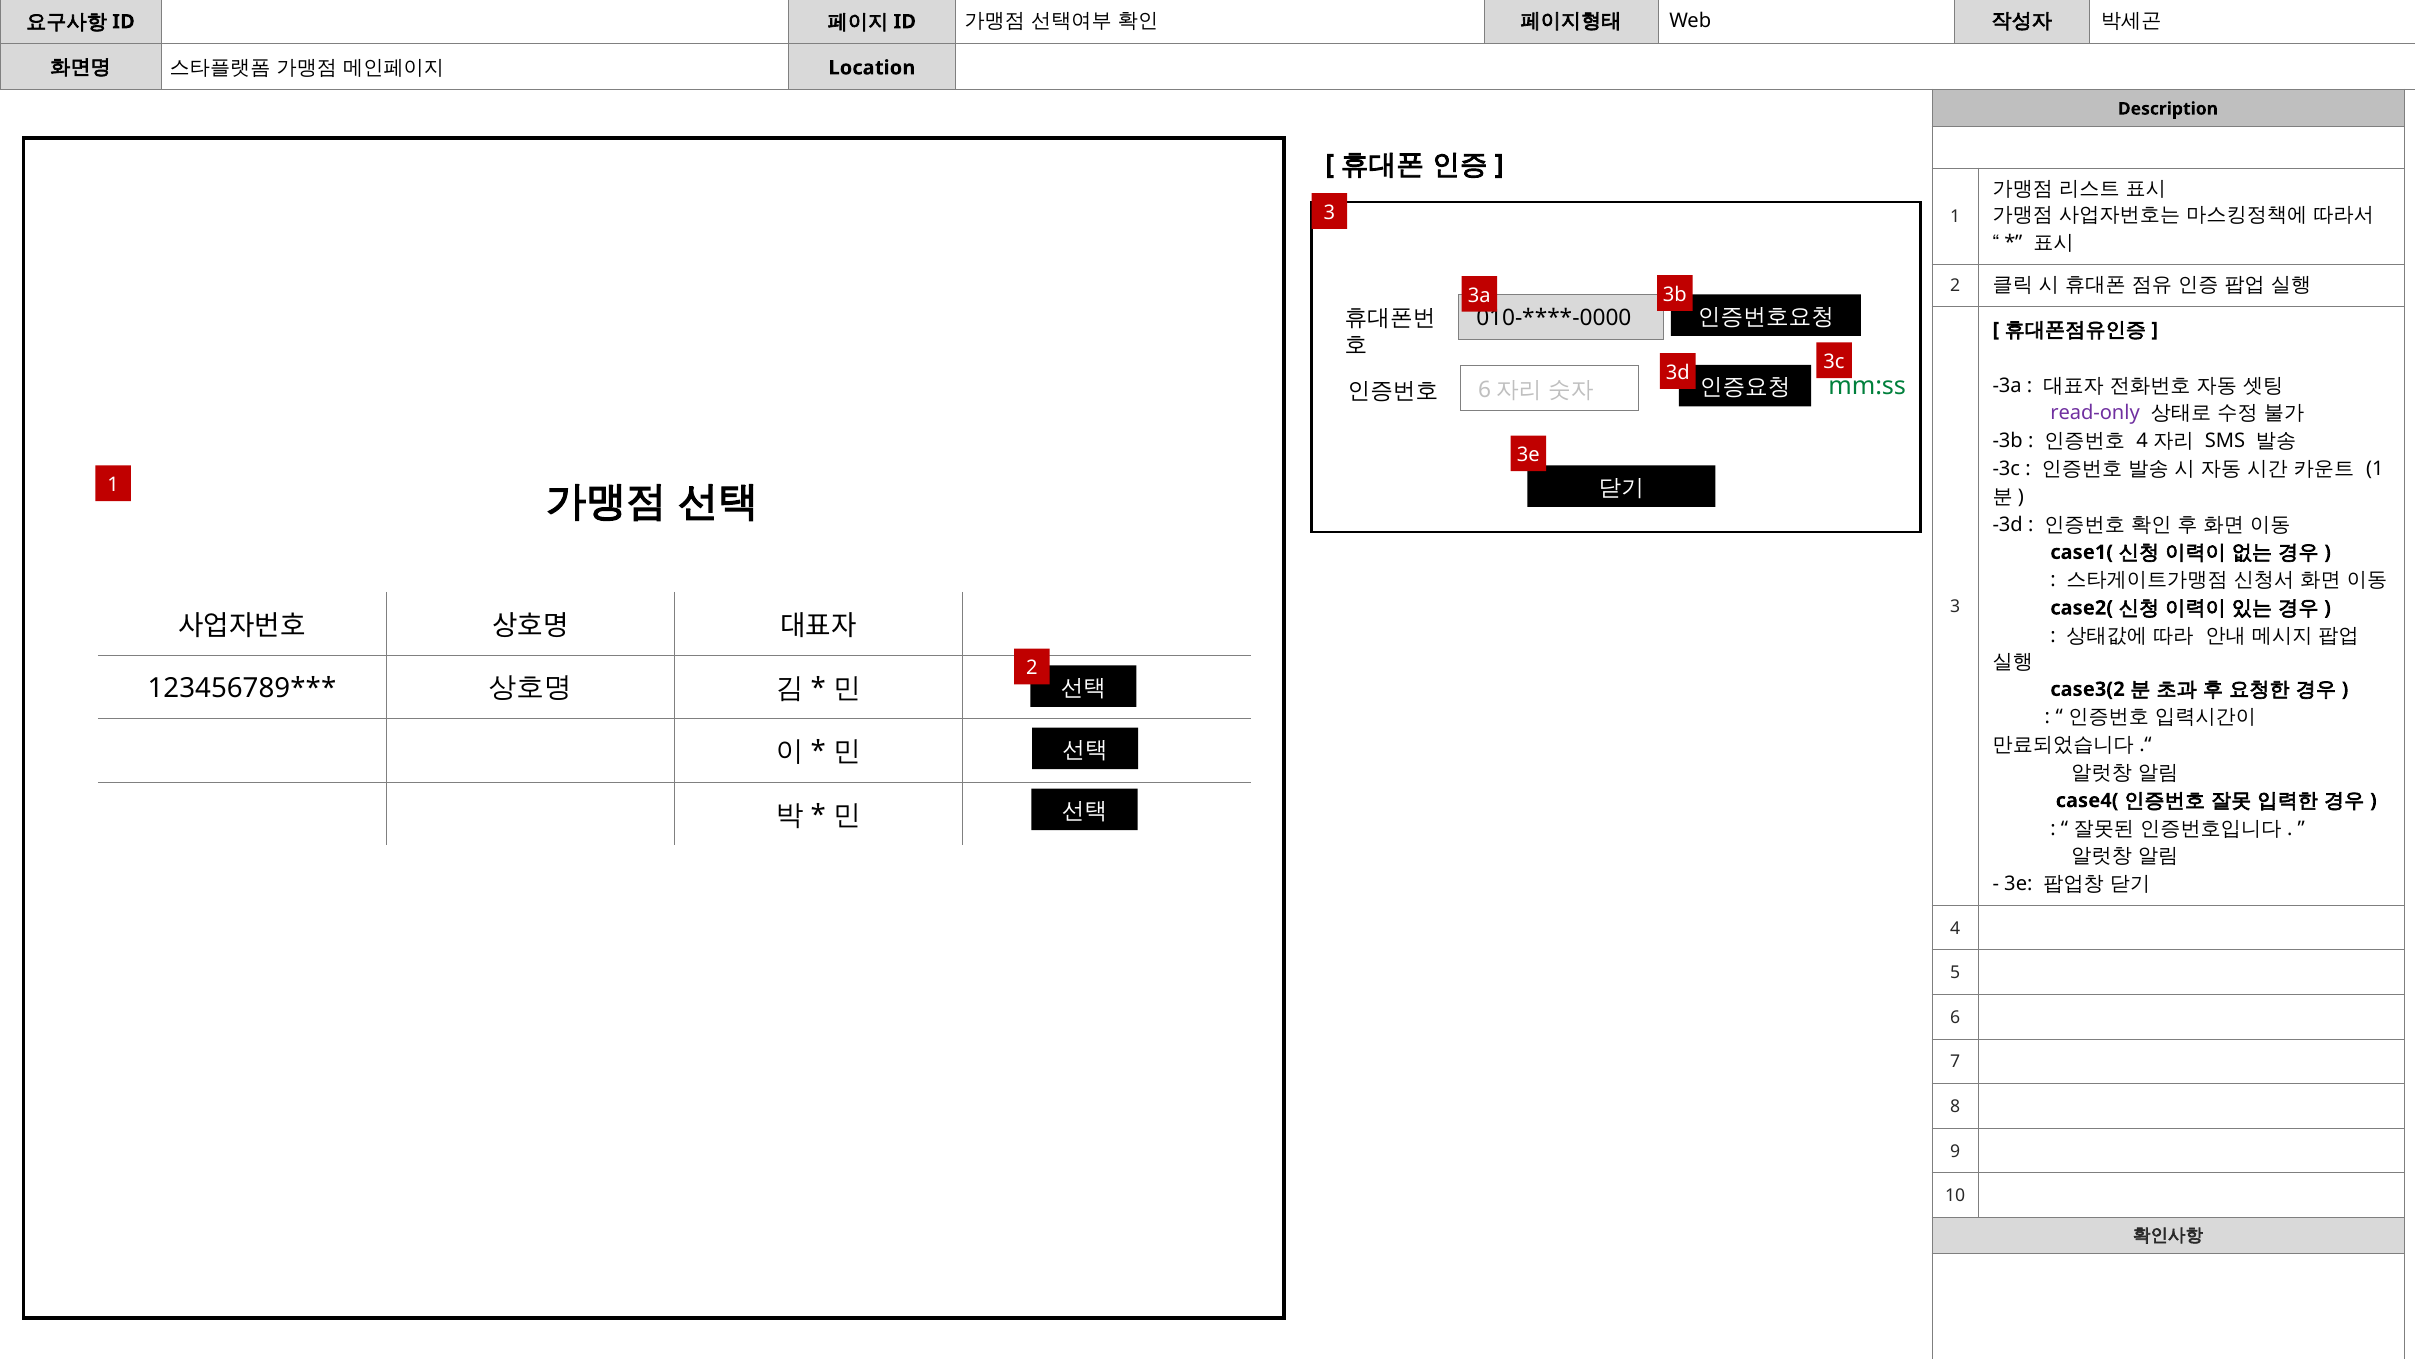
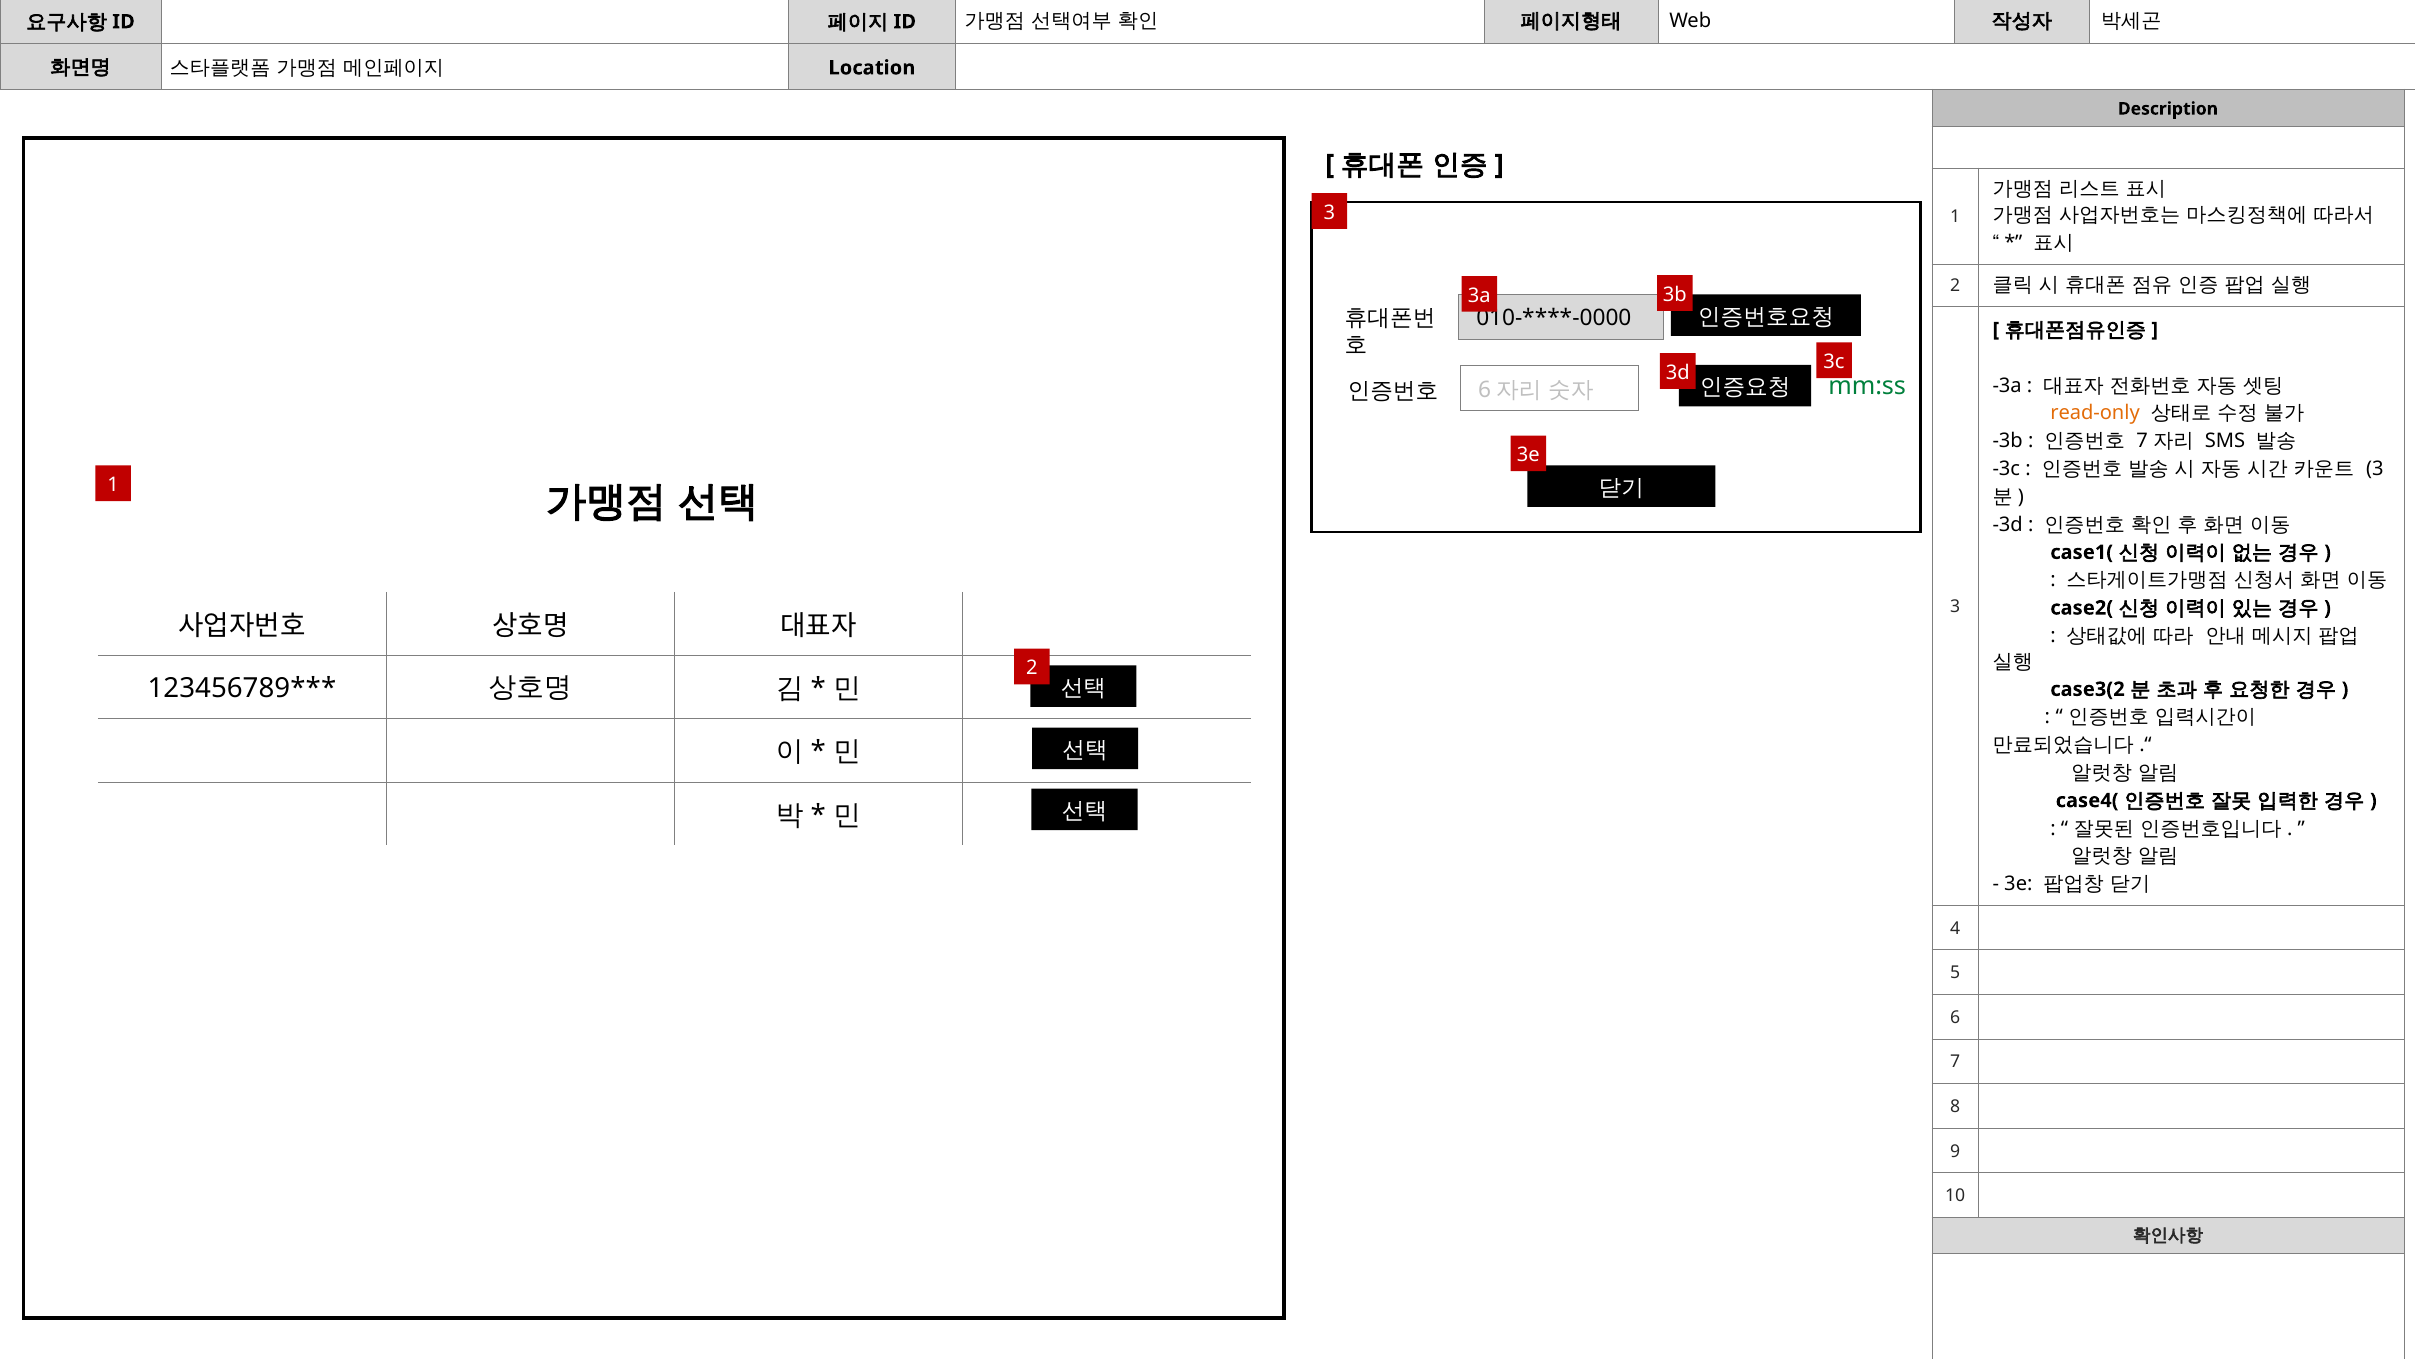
read-only colour: purple -> orange
4 at (2142, 441): 4 -> 7
1 at (2375, 469): 1 -> 3
